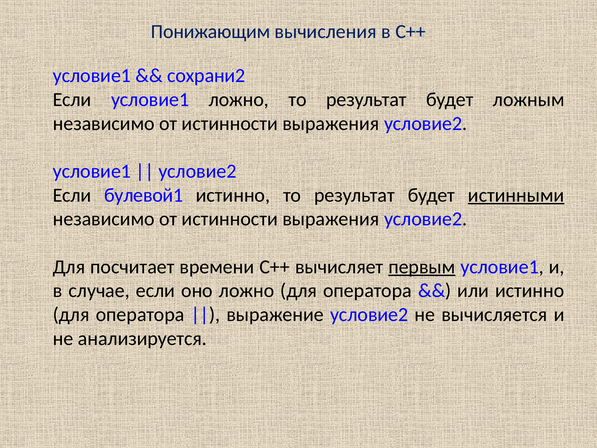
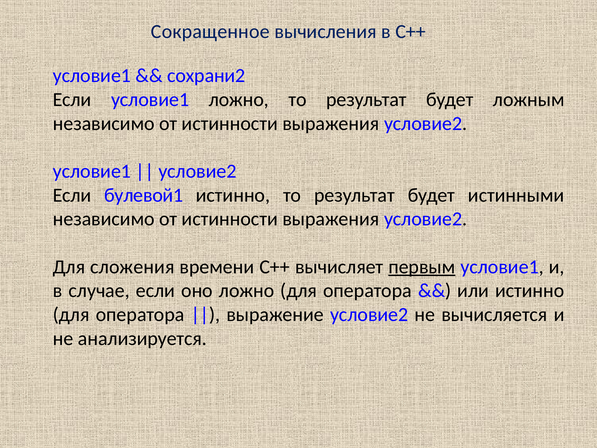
Понижающим: Понижающим -> Сокращенное
истинными underline: present -> none
посчитает: посчитает -> сложения
